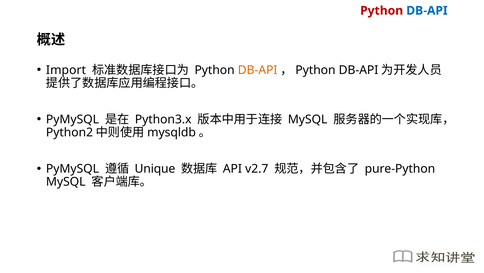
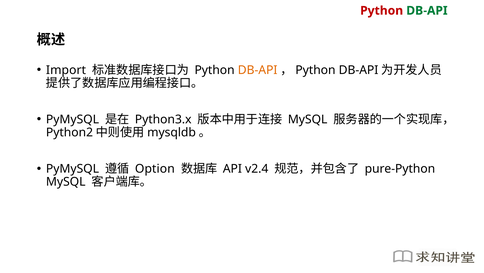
DB-API at (427, 11) colour: blue -> green
Unique: Unique -> Option
v2.7: v2.7 -> v2.4
